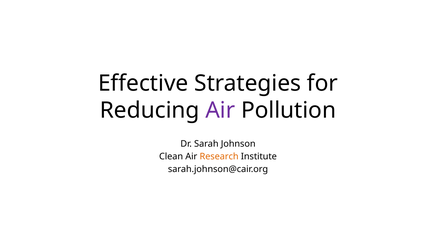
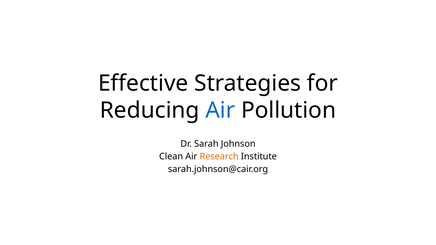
Air at (220, 111) colour: purple -> blue
